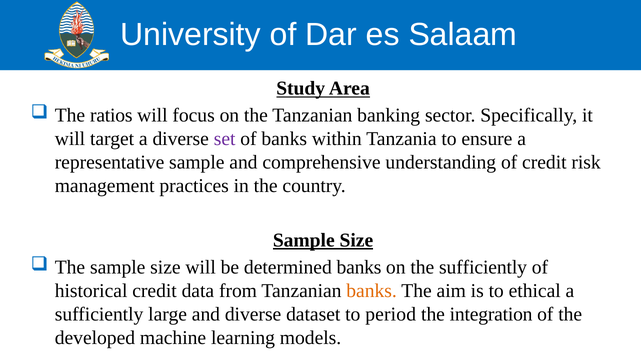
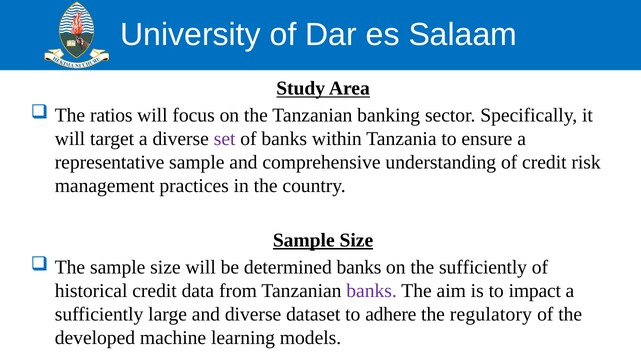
banks at (372, 291) colour: orange -> purple
ethical: ethical -> impact
period: period -> adhere
integration: integration -> regulatory
